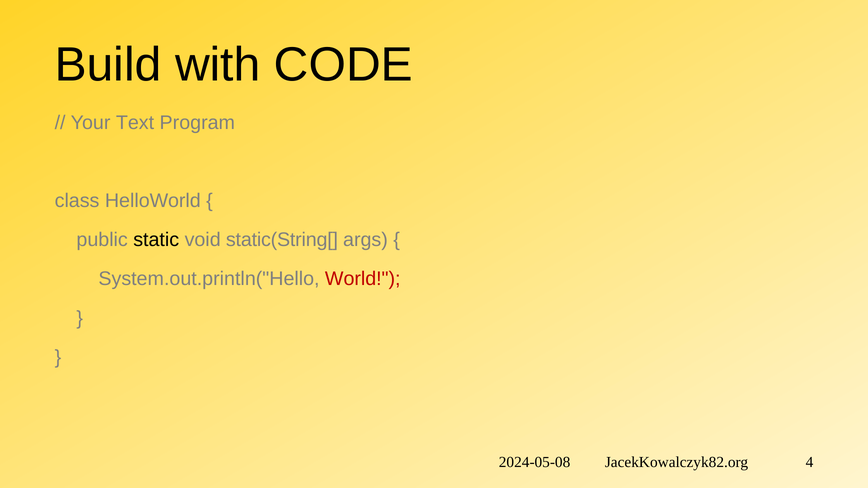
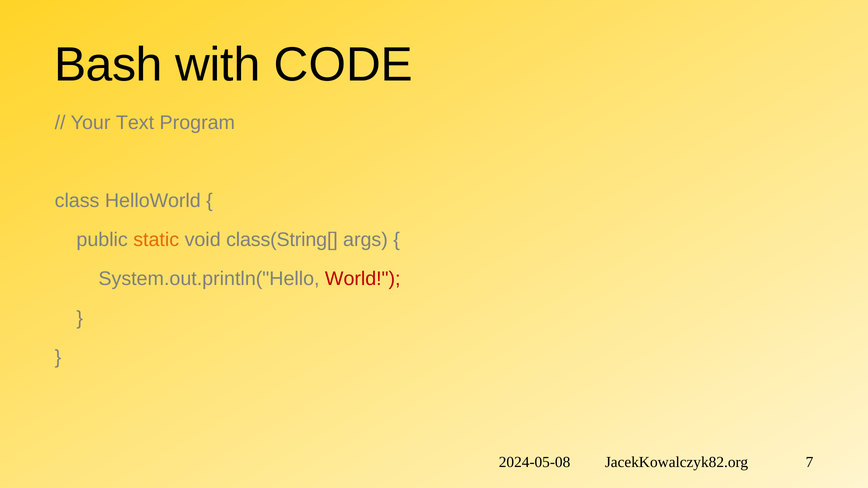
Build: Build -> Bash
static colour: black -> orange
static(String[: static(String[ -> class(String[
4: 4 -> 7
